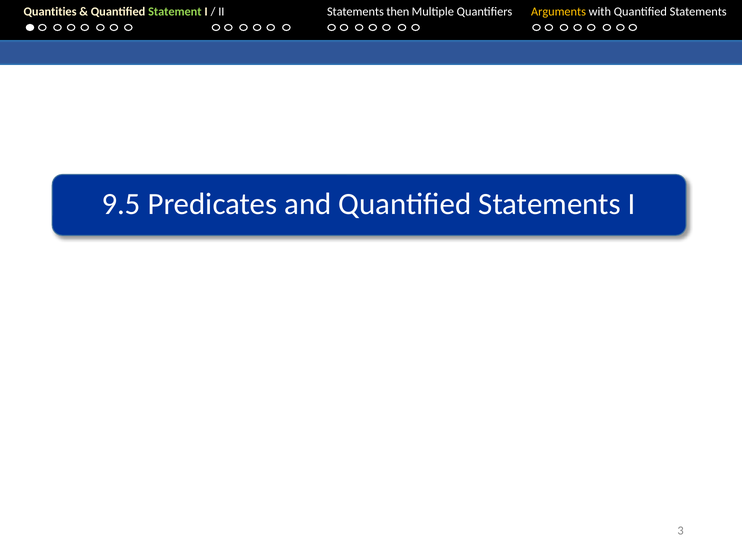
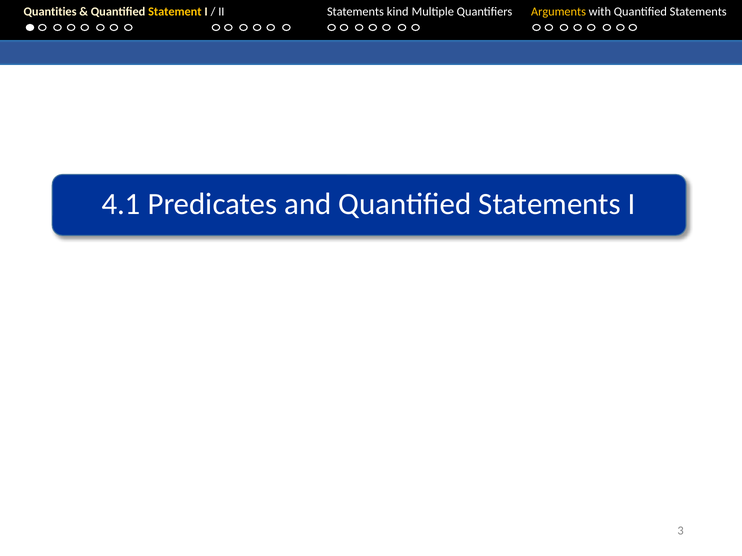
Statement colour: light green -> yellow
then: then -> kind
9.5: 9.5 -> 4.1
